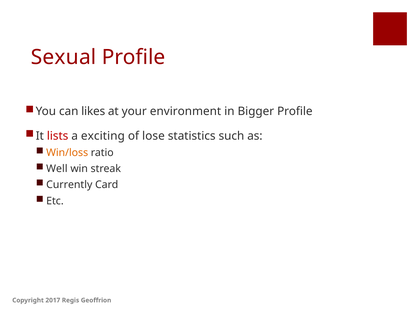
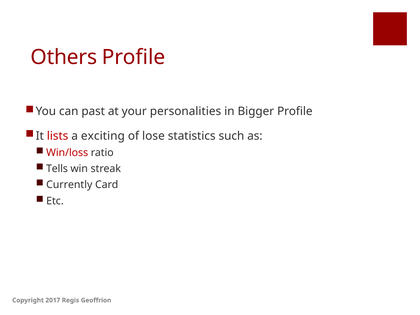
Sexual: Sexual -> Others
likes: likes -> past
environment: environment -> personalities
Win/loss colour: orange -> red
Well: Well -> Tells
